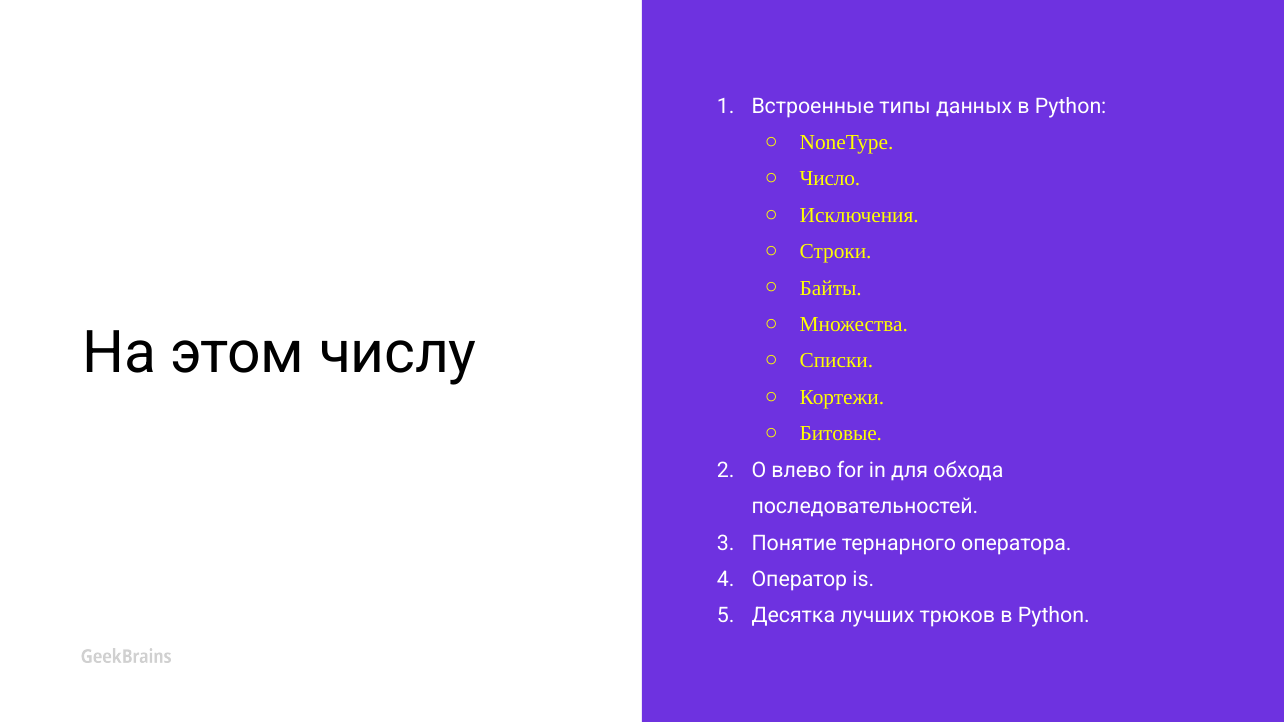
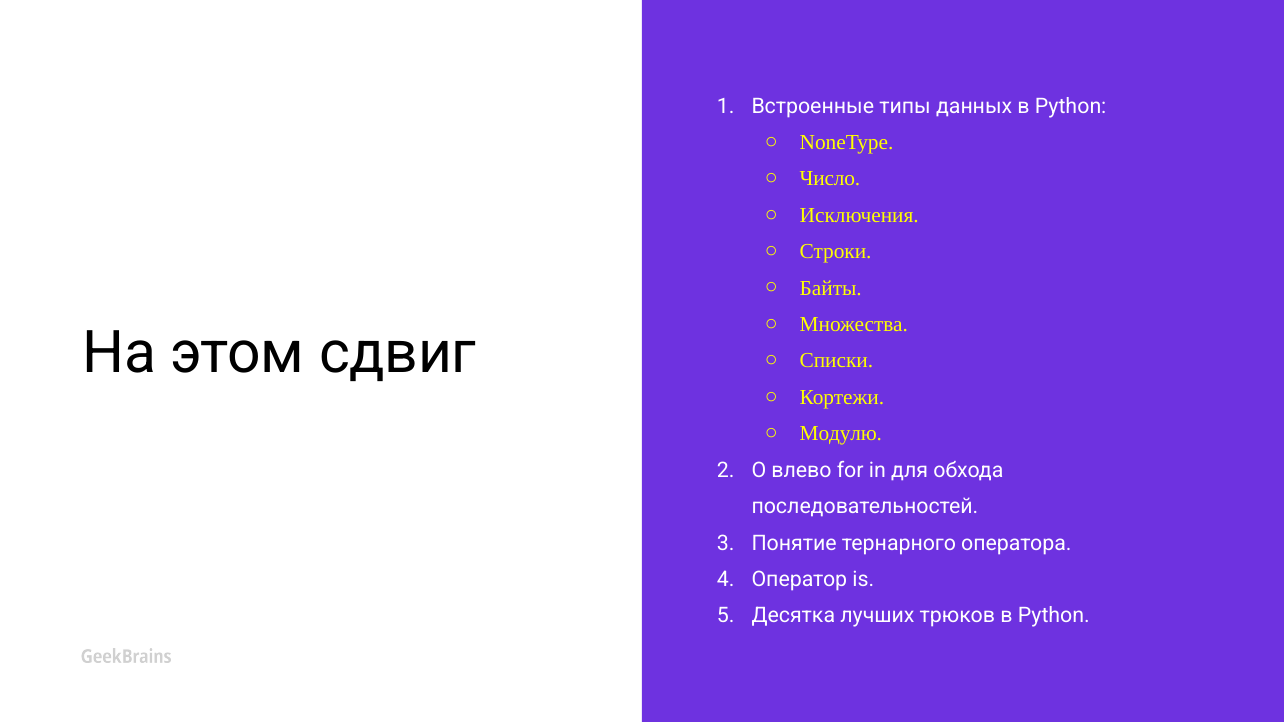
числу: числу -> сдвиг
Битовые: Битовые -> Модулю
